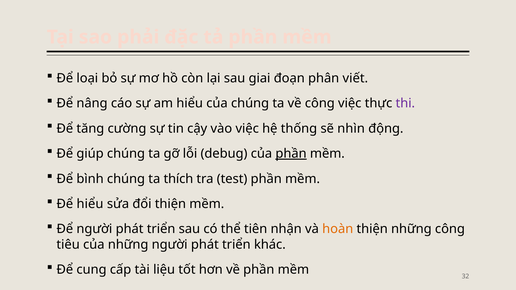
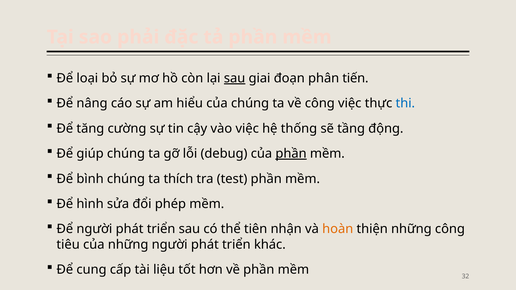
sau at (235, 78) underline: none -> present
viết: viết -> tiến
thi colour: purple -> blue
nhìn: nhìn -> tầng
Để hiểu: hiểu -> hình
đổi thiện: thiện -> phép
